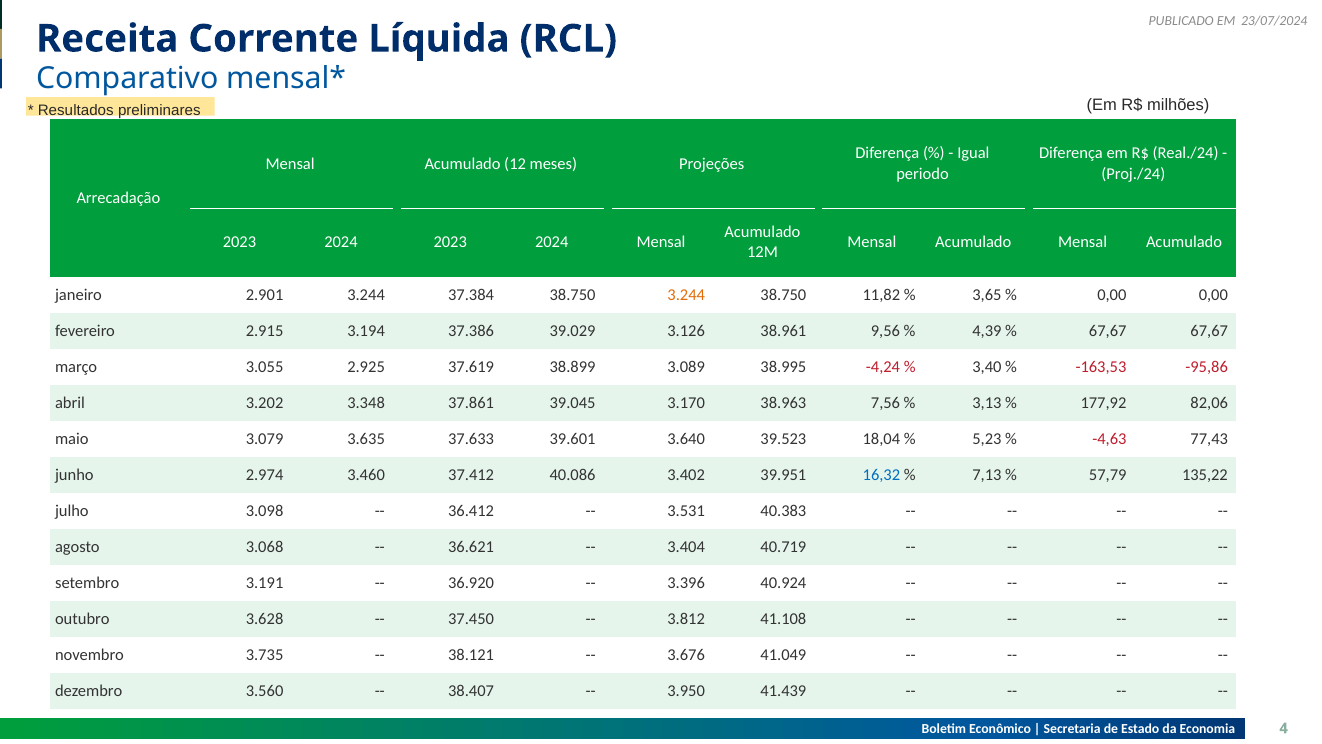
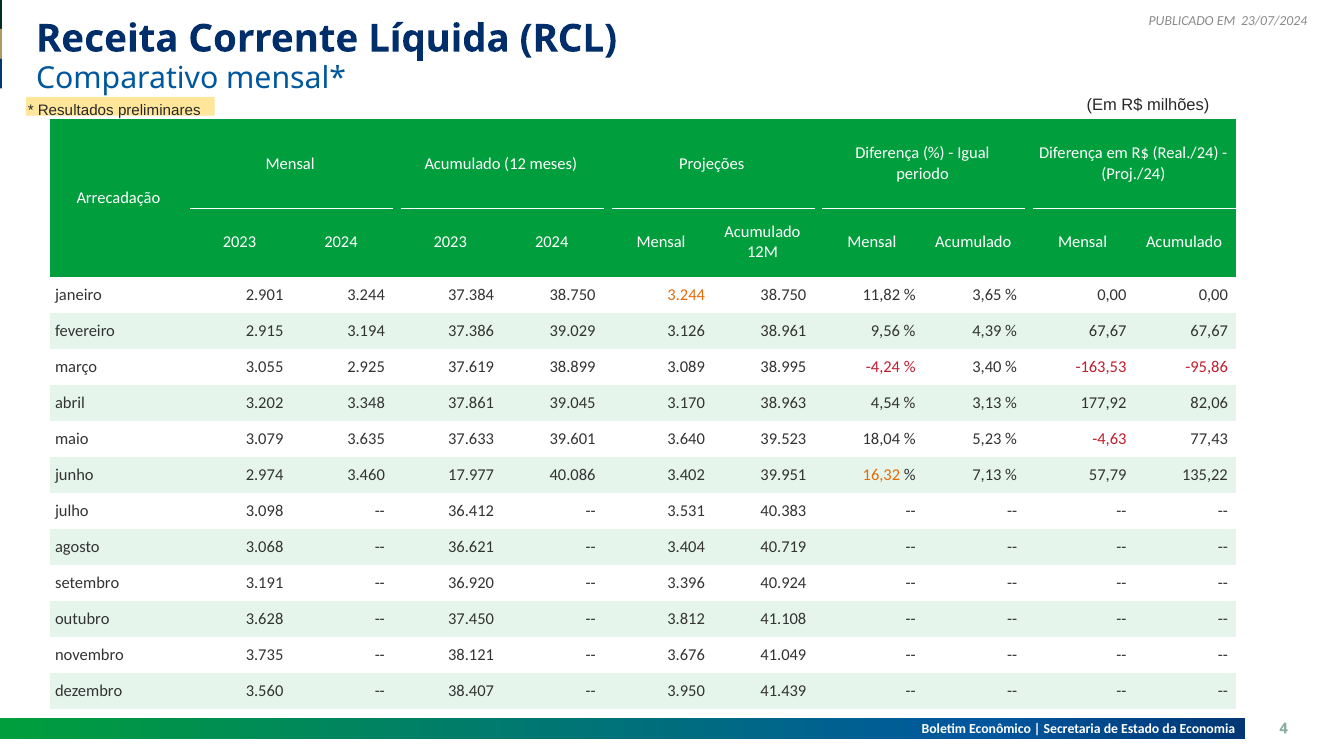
7,56: 7,56 -> 4,54
37.412: 37.412 -> 17.977
16,32 colour: blue -> orange
